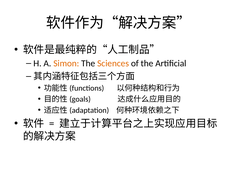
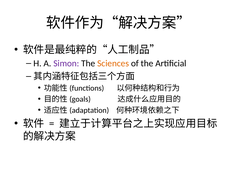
Simon colour: orange -> purple
